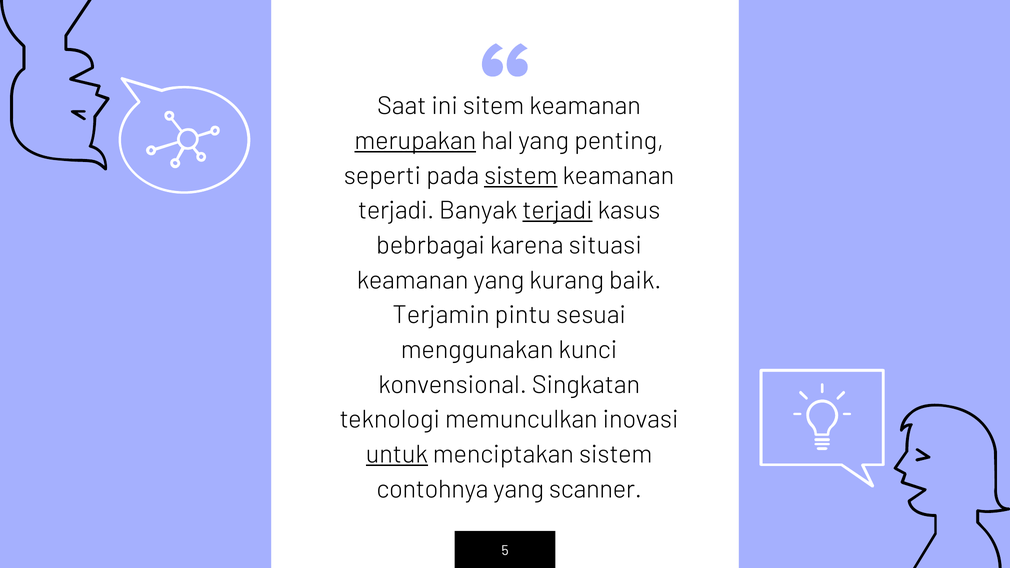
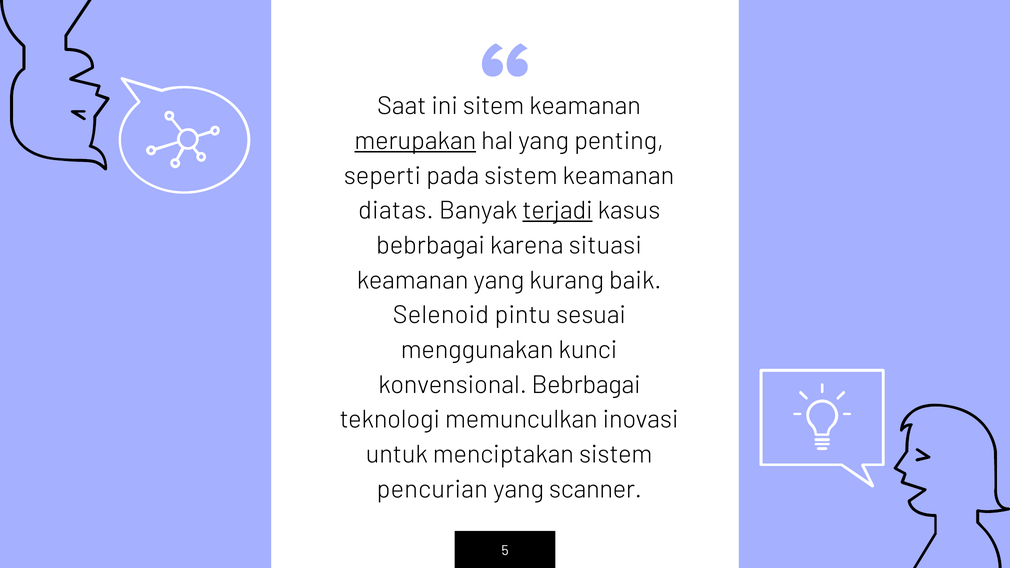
sistem at (521, 176) underline: present -> none
terjadi at (396, 211): terjadi -> diatas
Terjamin: Terjamin -> Selenoid
konvensional Singkatan: Singkatan -> Bebrbagai
untuk underline: present -> none
contohnya: contohnya -> pencurian
